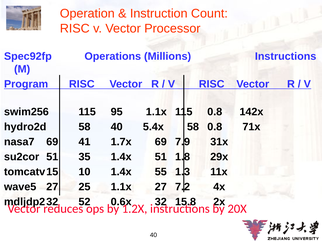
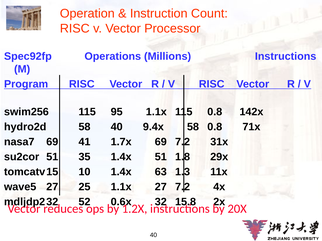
5.4x: 5.4x -> 9.4x
69 7.9: 7.9 -> 7.2
55: 55 -> 63
